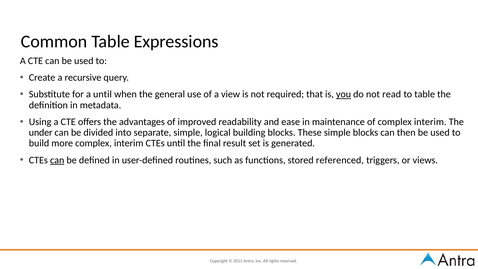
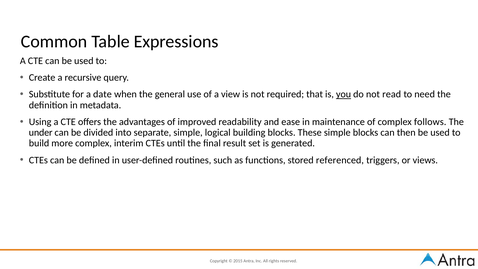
a until: until -> date
to table: table -> need
of complex interim: interim -> follows
can at (57, 160) underline: present -> none
